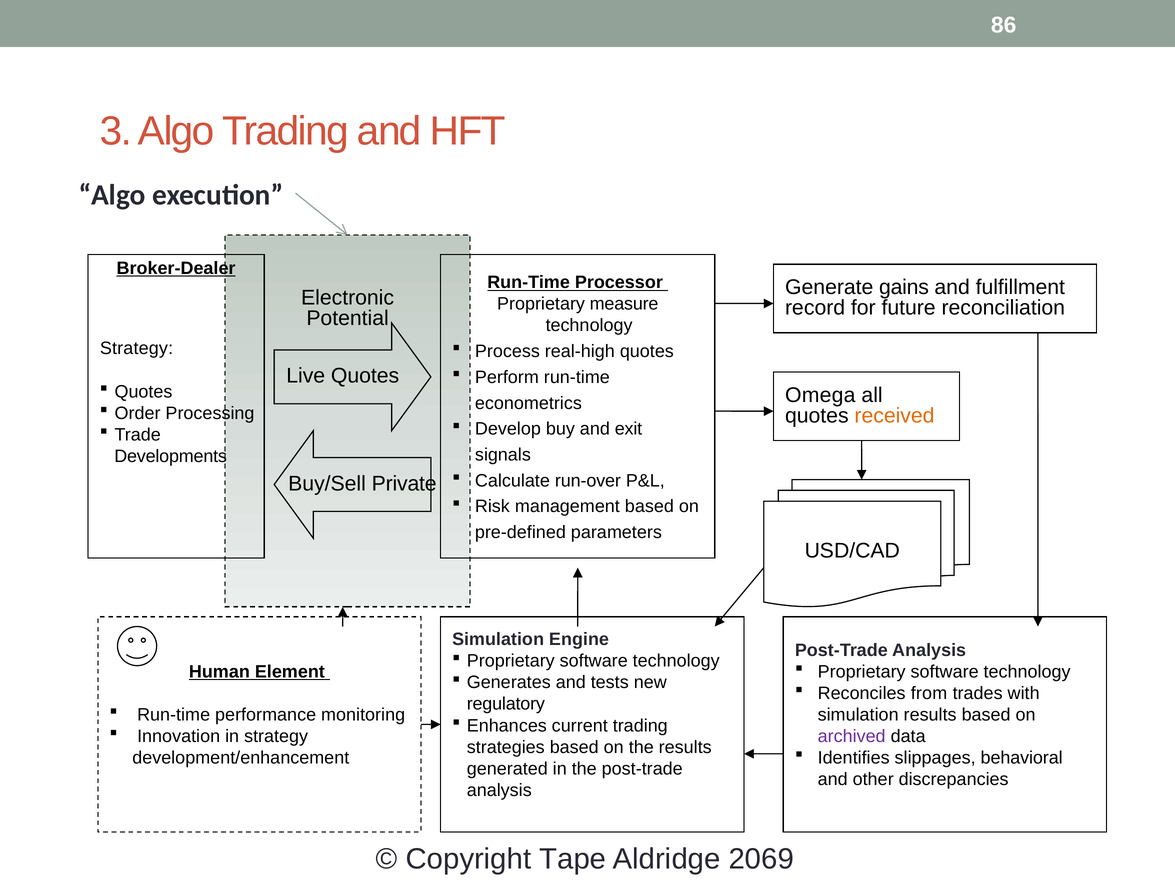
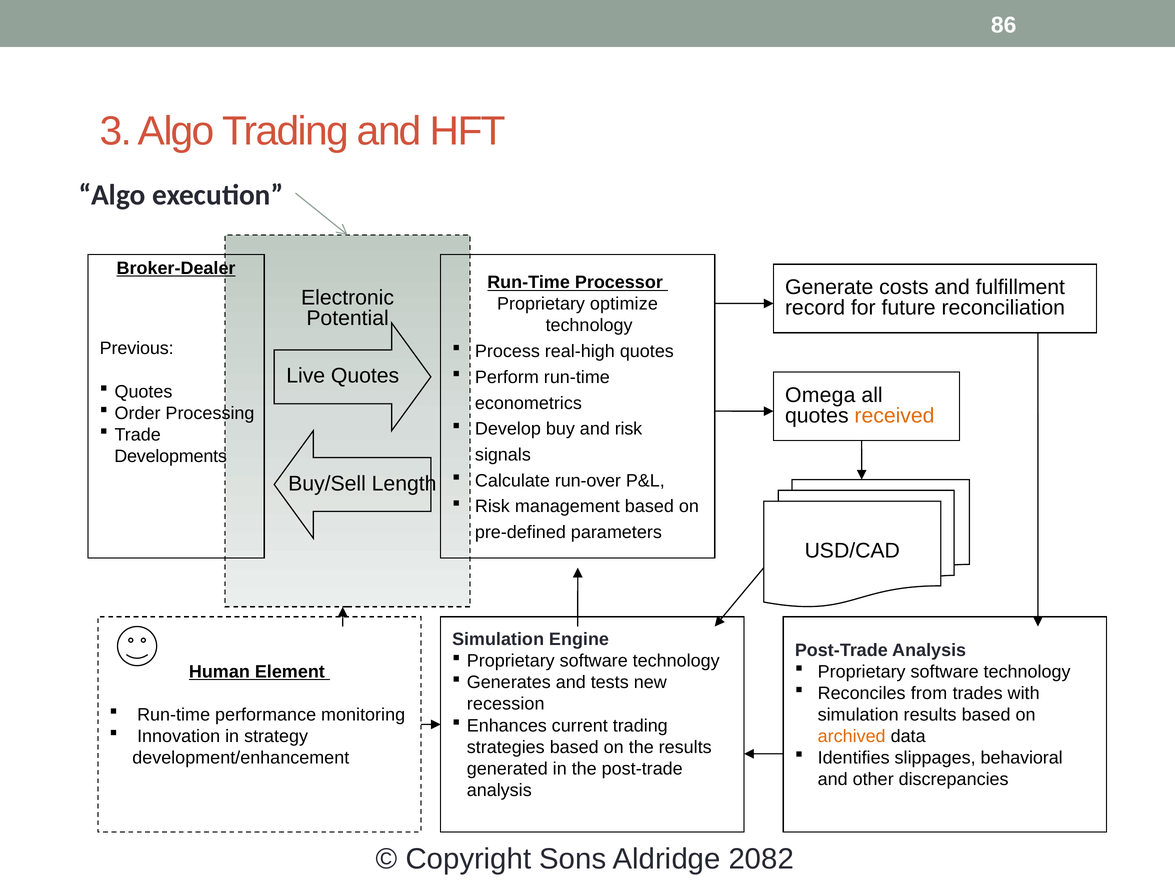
gains: gains -> costs
measure: measure -> optimize
Strategy at (137, 349): Strategy -> Previous
and exit: exit -> risk
Private: Private -> Length
regulatory: regulatory -> recession
archived colour: purple -> orange
Tape: Tape -> Sons
2069: 2069 -> 2082
